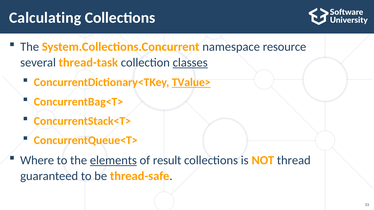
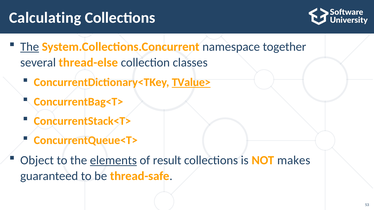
The at (30, 47) underline: none -> present
resource: resource -> together
thread-task: thread-task -> thread-else
classes underline: present -> none
Where: Where -> Object
thread: thread -> makes
